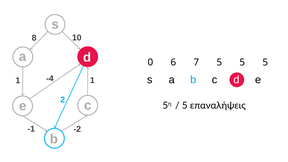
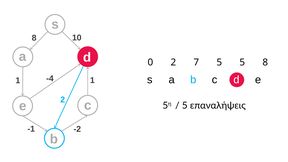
0 6: 6 -> 2
5 5 5: 5 -> 8
